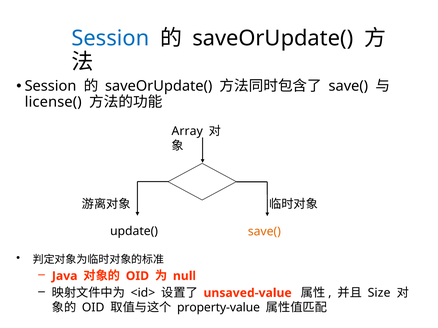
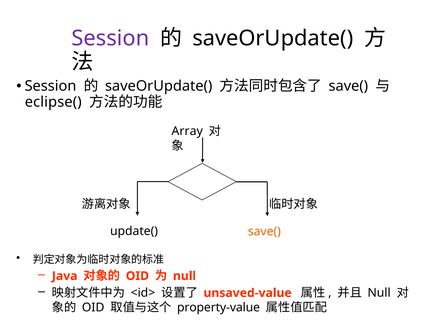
Session at (110, 38) colour: blue -> purple
license(: license( -> eclipse(
Size at (379, 293): Size -> Null
